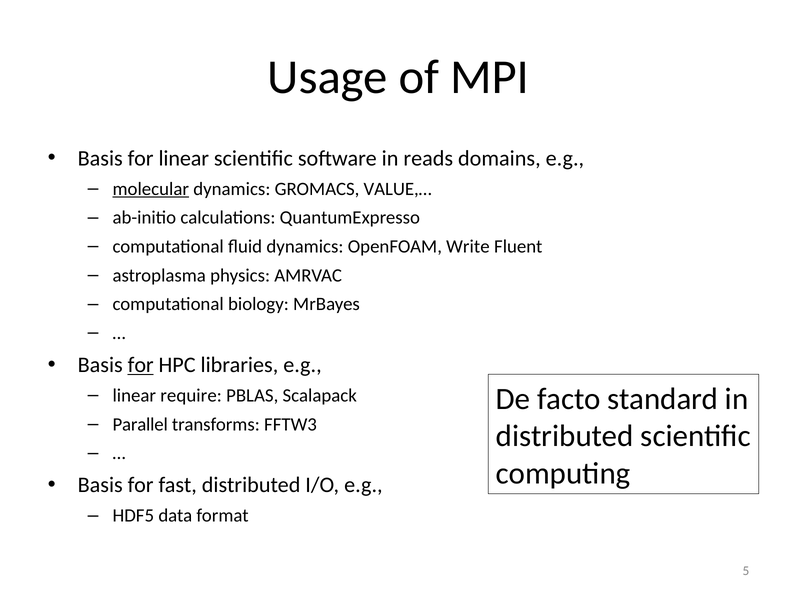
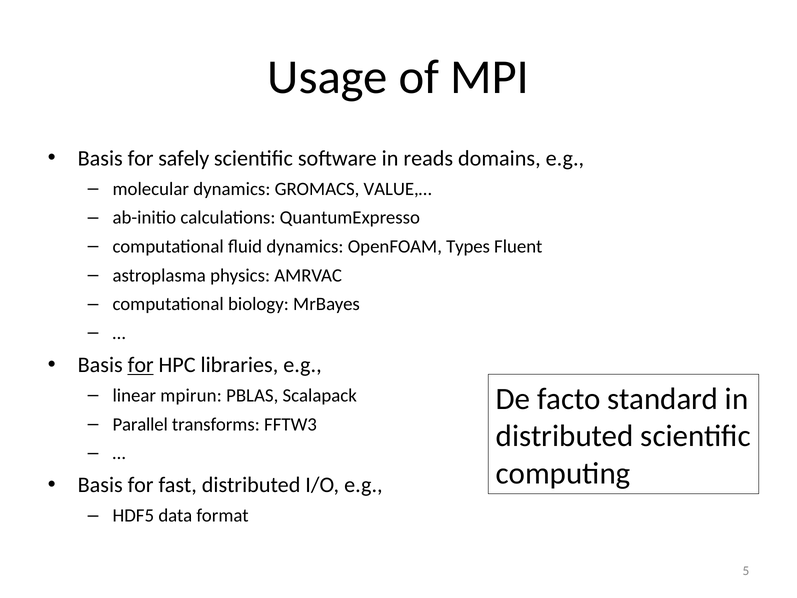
for linear: linear -> safely
molecular underline: present -> none
Write: Write -> Types
require: require -> mpirun
